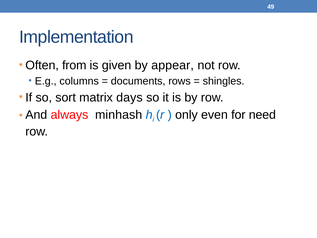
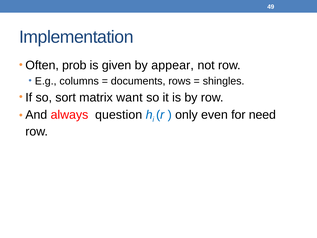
from: from -> prob
days: days -> want
minhash: minhash -> question
